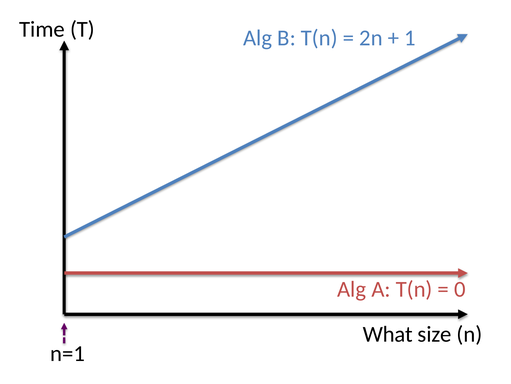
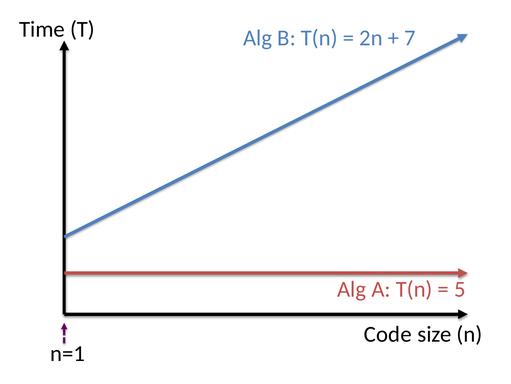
1: 1 -> 7
0: 0 -> 5
What: What -> Code
